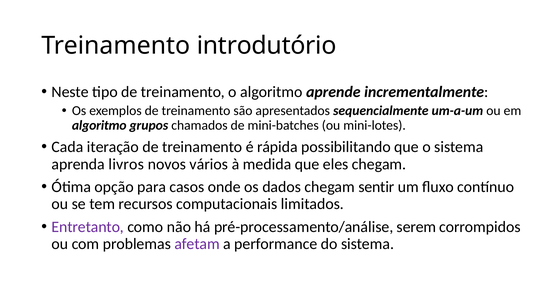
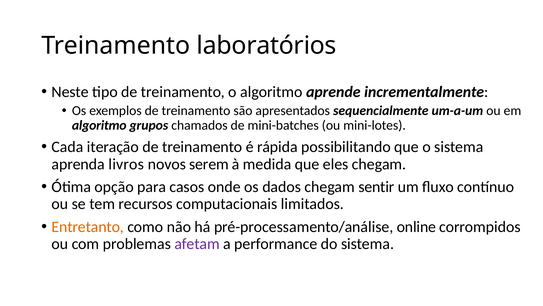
introdutório: introdutório -> laboratórios
vários: vários -> serem
Entretanto colour: purple -> orange
serem: serem -> online
